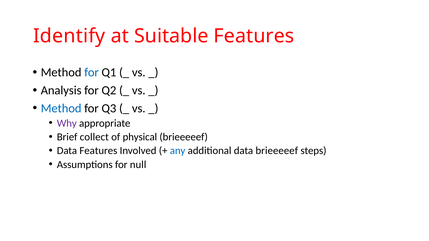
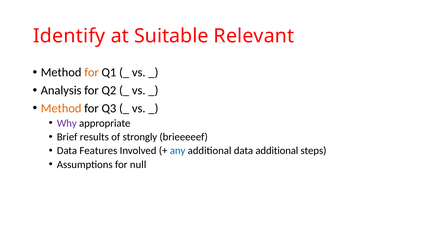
Suitable Features: Features -> Relevant
for at (92, 73) colour: blue -> orange
Method at (61, 109) colour: blue -> orange
collect: collect -> results
physical: physical -> strongly
data brieeeeef: brieeeeef -> additional
